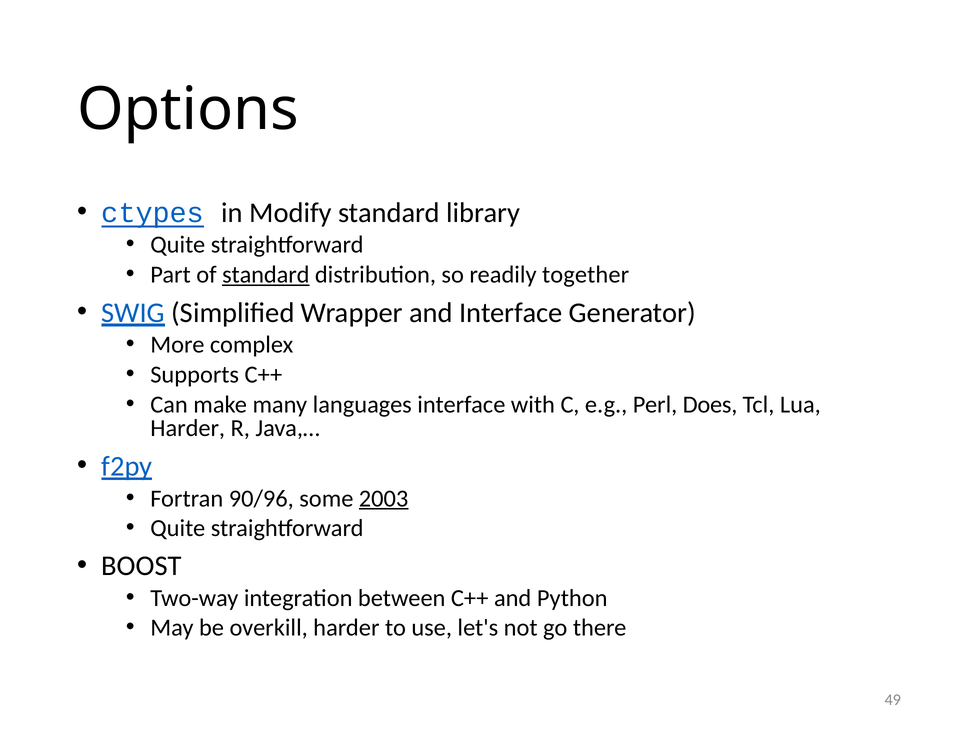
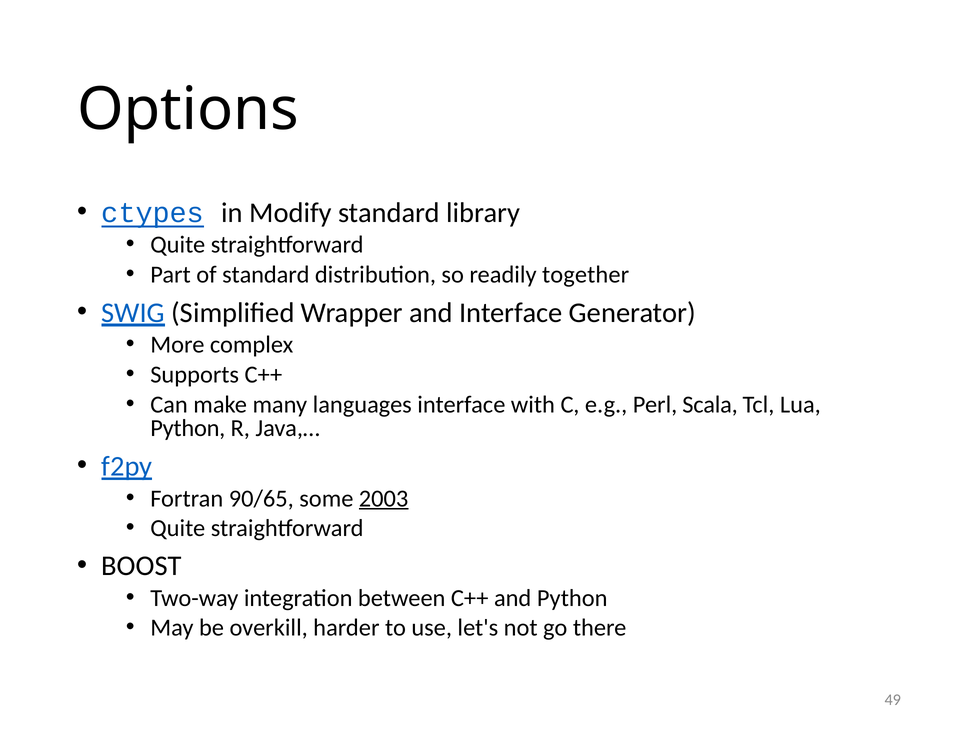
standard at (266, 275) underline: present -> none
Does: Does -> Scala
Harder at (188, 428): Harder -> Python
90/96: 90/96 -> 90/65
